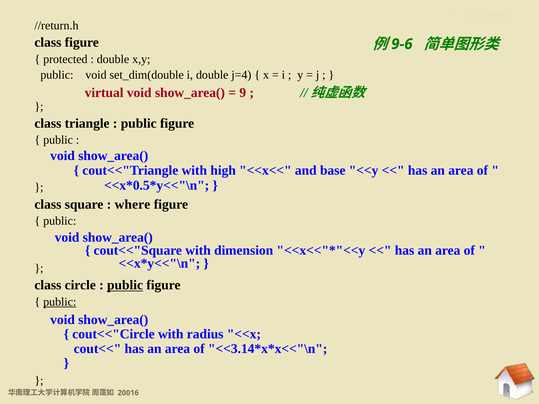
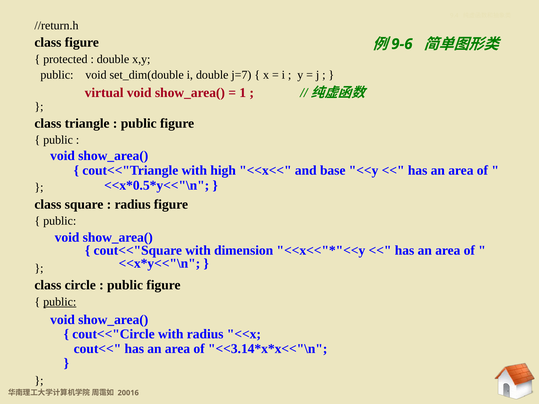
j=4: j=4 -> j=7
9: 9 -> 1
where at (132, 204): where -> radius
public at (125, 285) underline: present -> none
